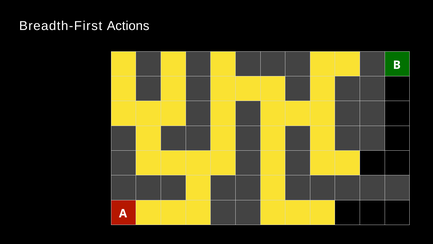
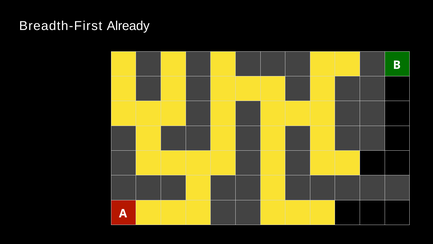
Actions: Actions -> Already
